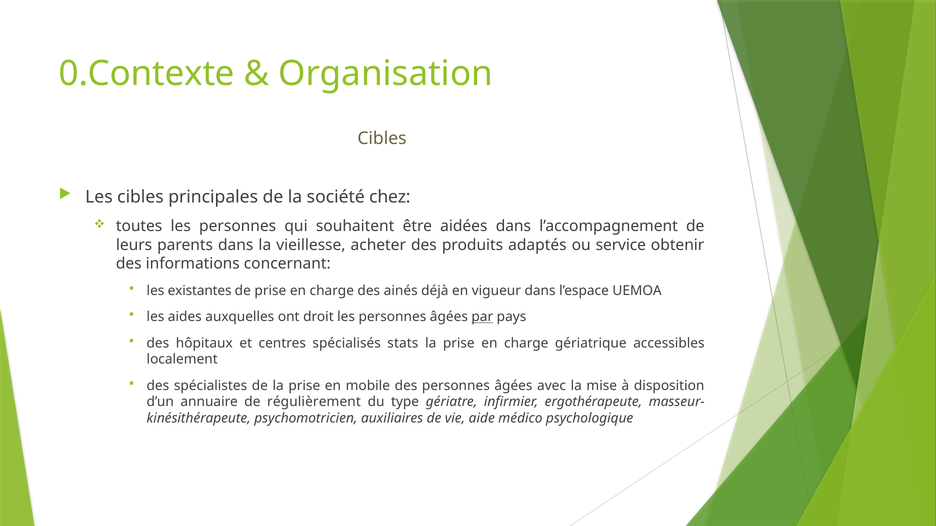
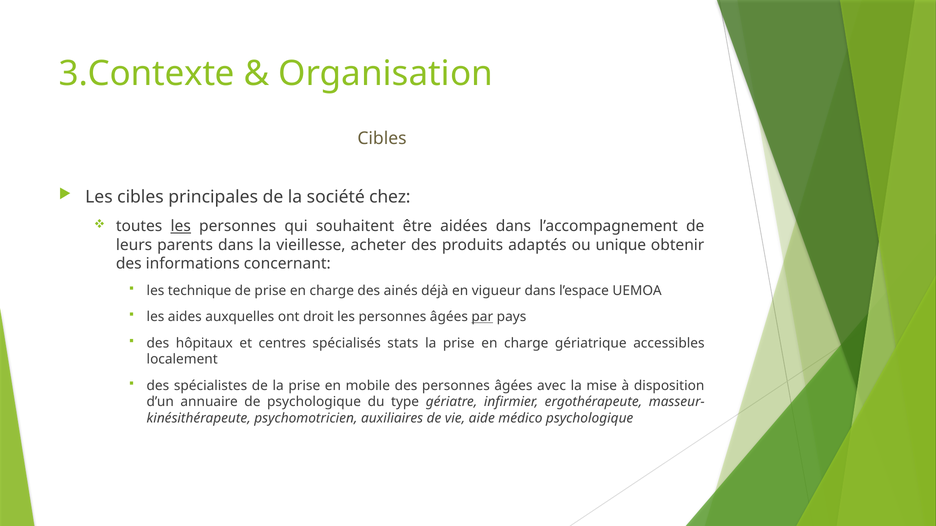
0.Contexte: 0.Contexte -> 3.Contexte
les at (181, 226) underline: none -> present
service: service -> unique
existantes: existantes -> technique
de régulièrement: régulièrement -> psychologique
